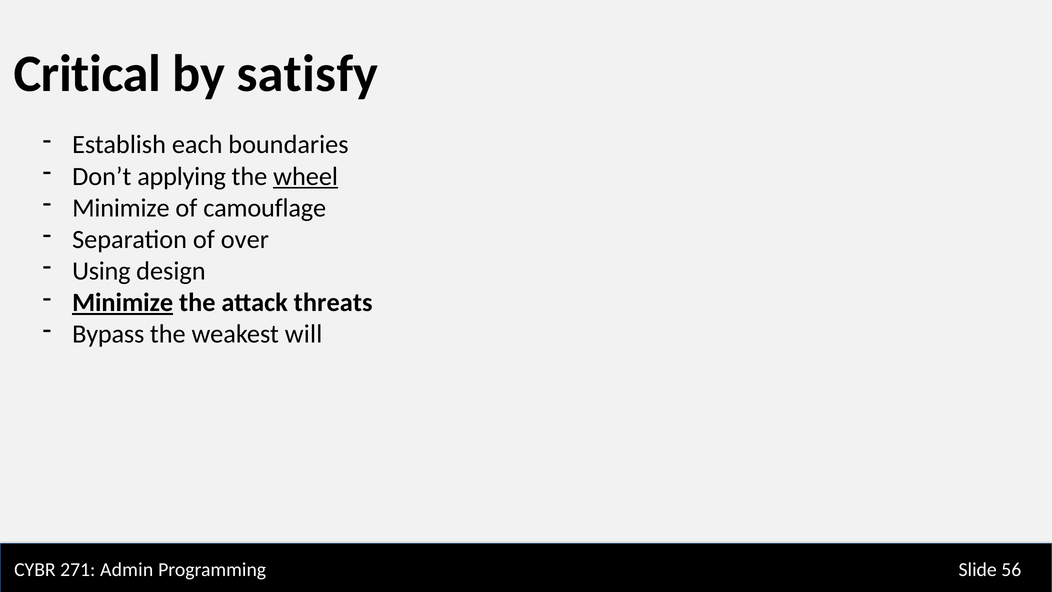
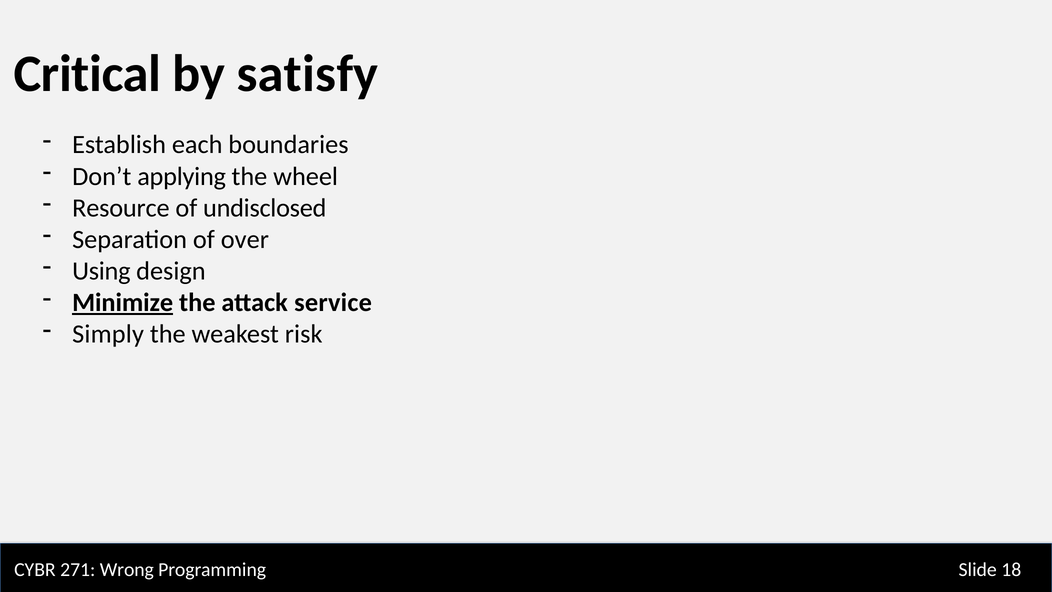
wheel underline: present -> none
Minimize at (121, 208): Minimize -> Resource
camouflage: camouflage -> undisclosed
threats: threats -> service
Bypass: Bypass -> Simply
will: will -> risk
Admin: Admin -> Wrong
56: 56 -> 18
